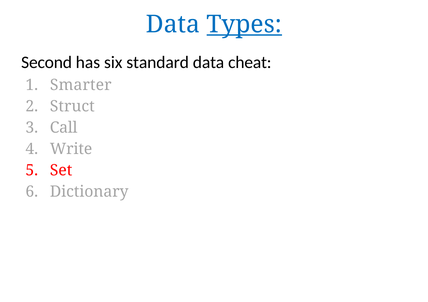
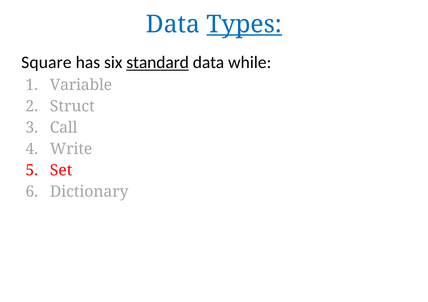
Second: Second -> Square
standard underline: none -> present
cheat: cheat -> while
Smarter: Smarter -> Variable
